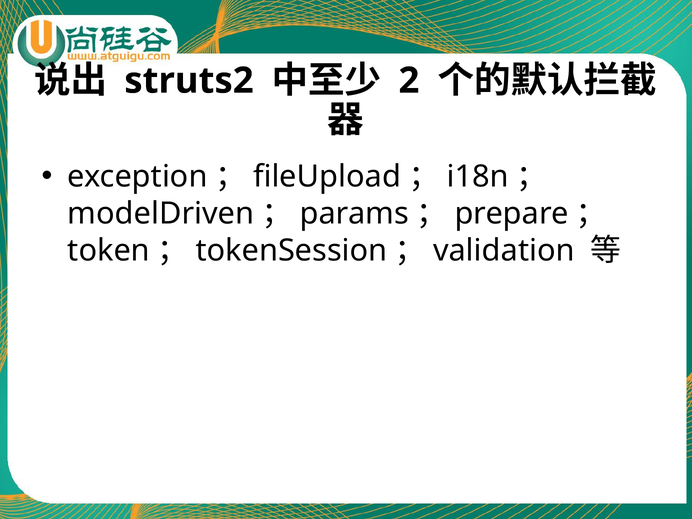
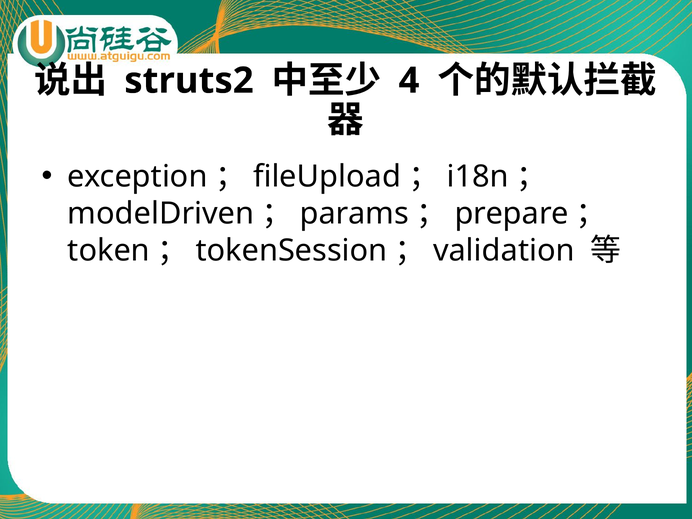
2: 2 -> 4
